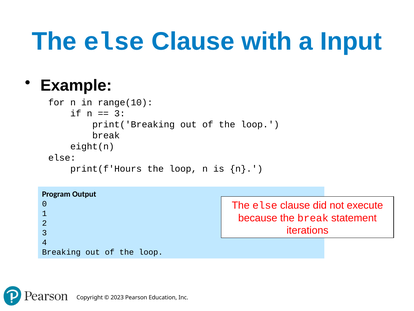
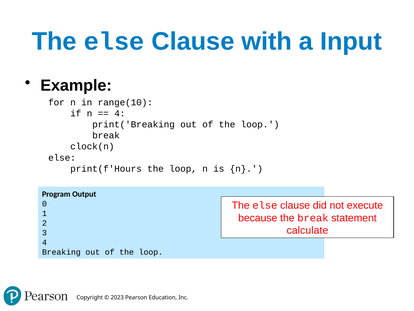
3 at (120, 113): 3 -> 4
eight(n: eight(n -> clock(n
iterations: iterations -> calculate
